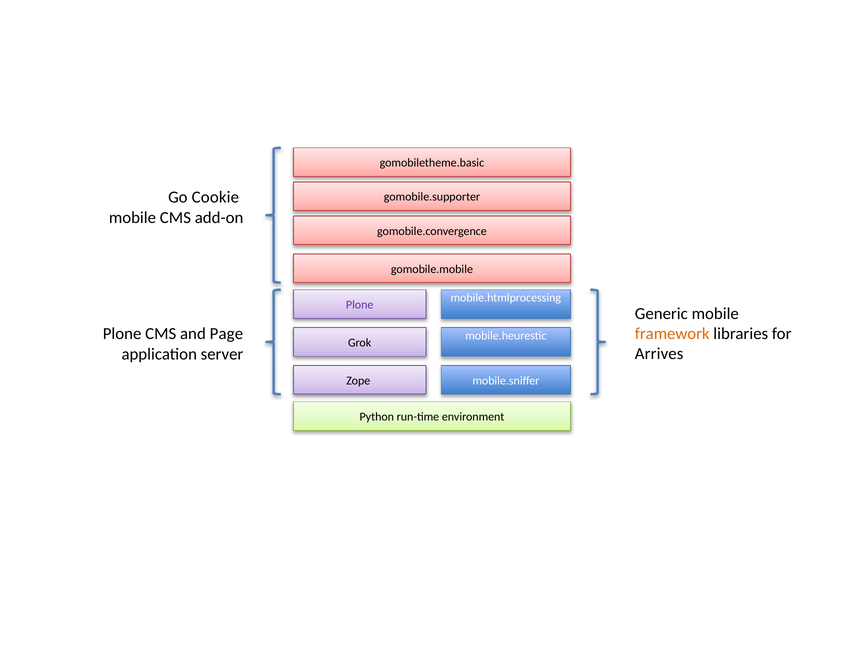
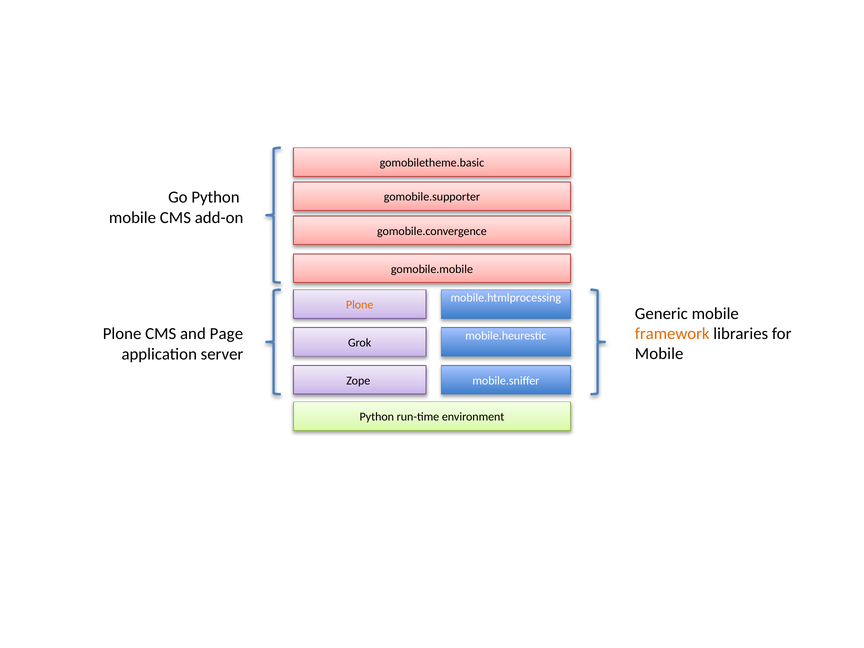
Go Cookie: Cookie -> Python
Plone at (360, 305) colour: purple -> orange
Arrives at (659, 354): Arrives -> Mobile
